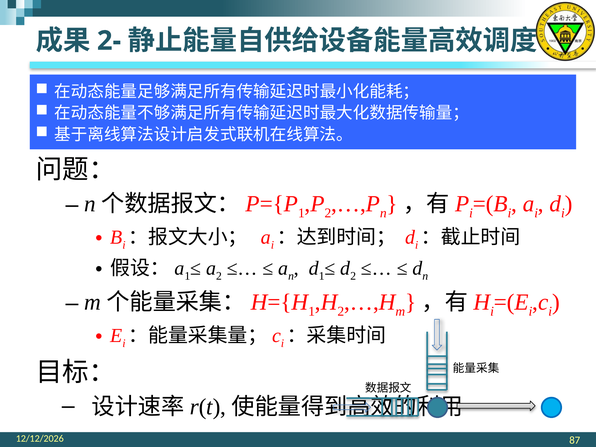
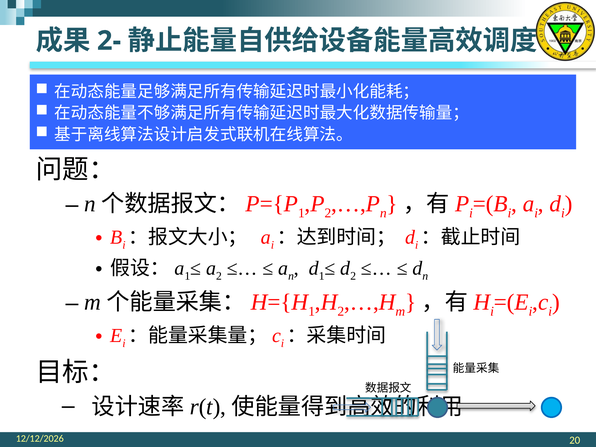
87: 87 -> 20
